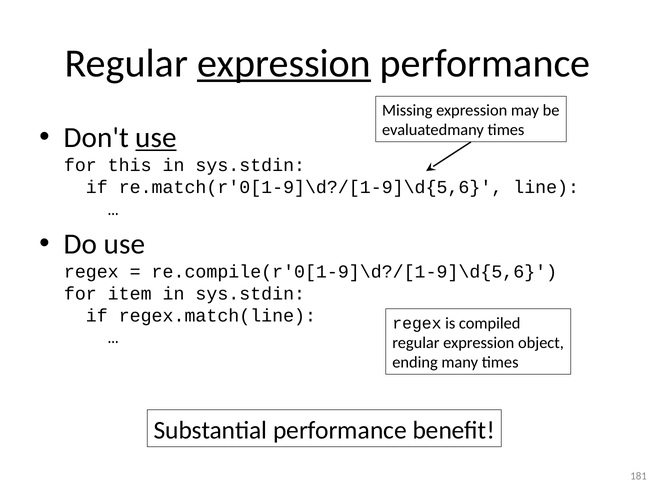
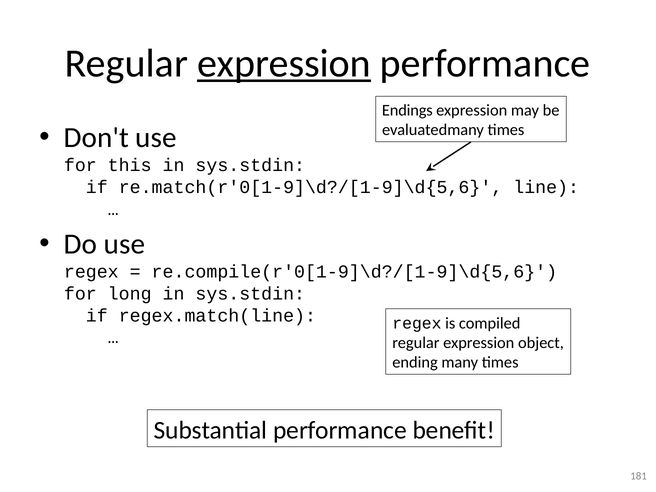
Missing: Missing -> Endings
use at (156, 138) underline: present -> none
item: item -> long
